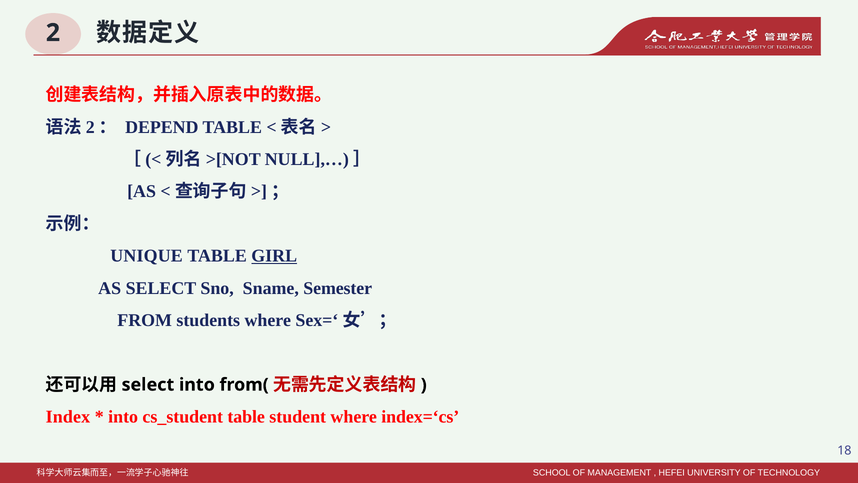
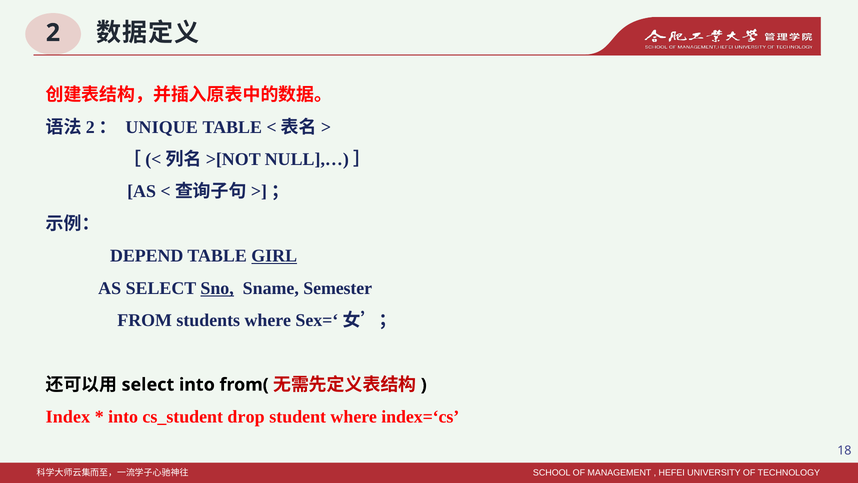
DEPEND: DEPEND -> UNIQUE
UNIQUE: UNIQUE -> DEPEND
Sno underline: none -> present
cs_student table: table -> drop
